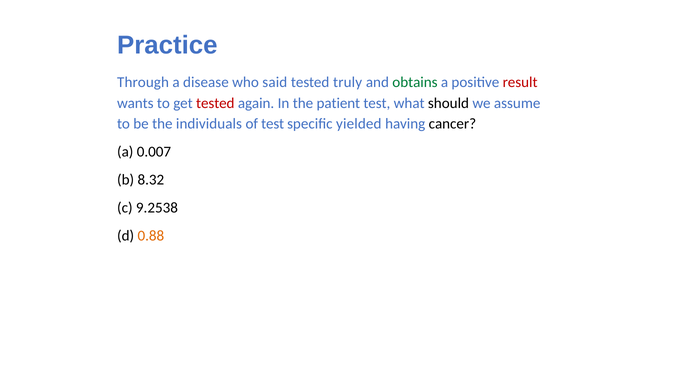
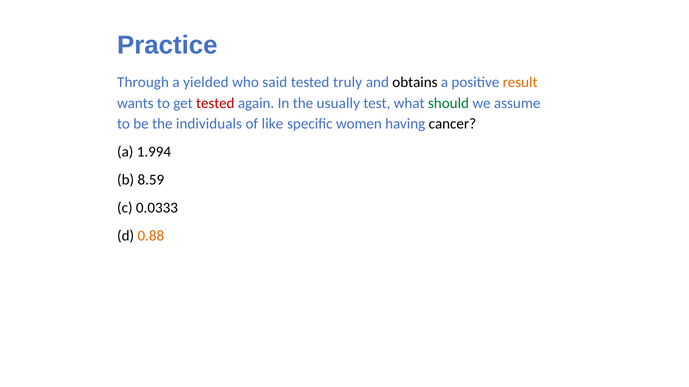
disease: disease -> yielded
obtains colour: green -> black
result colour: red -> orange
patient: patient -> usually
should colour: black -> green
of test: test -> like
yielded: yielded -> women
0.007: 0.007 -> 1.994
8.32: 8.32 -> 8.59
9.2538: 9.2538 -> 0.0333
